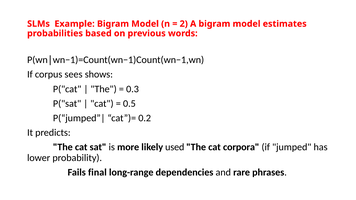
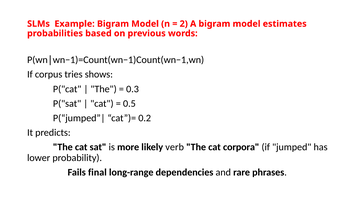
sees: sees -> tries
used: used -> verb
